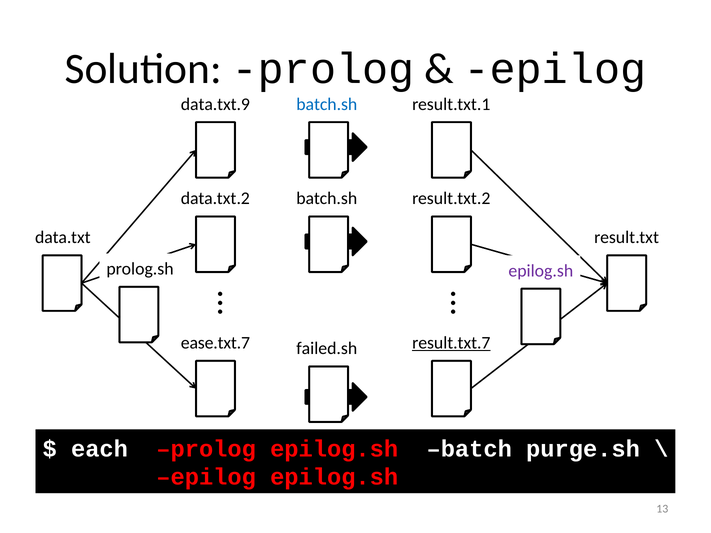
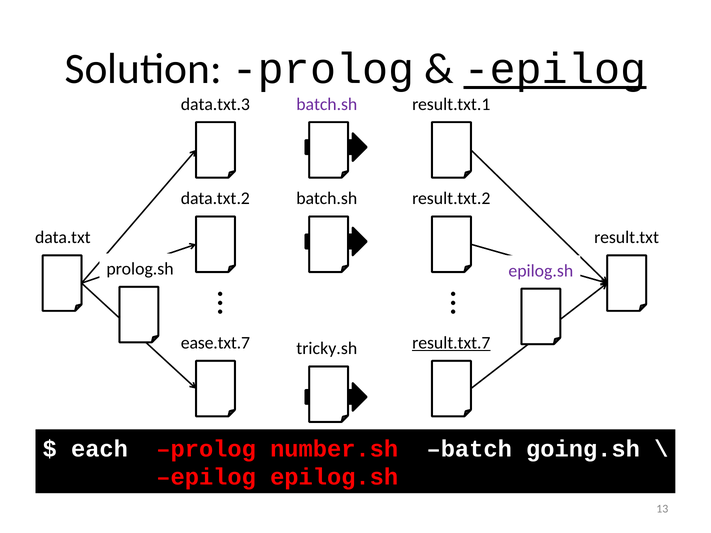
epilog at (555, 69) underline: none -> present
data.txt.9: data.txt.9 -> data.txt.3
batch.sh at (327, 104) colour: blue -> purple
failed.sh: failed.sh -> tricky.sh
prolog epilog.sh: epilog.sh -> number.sh
purge.sh: purge.sh -> going.sh
